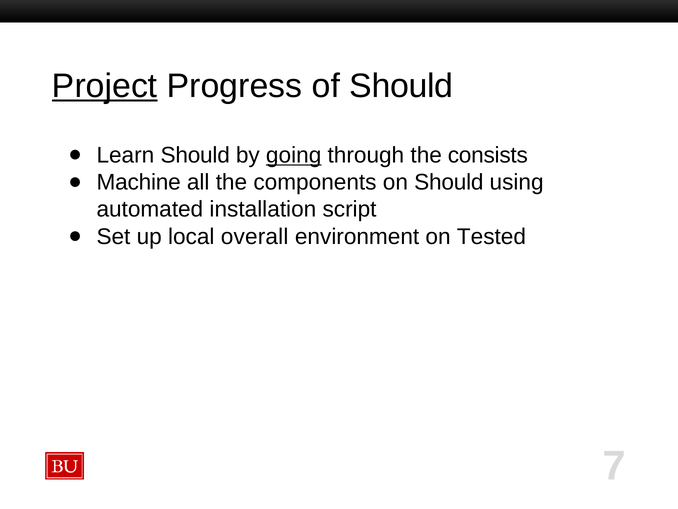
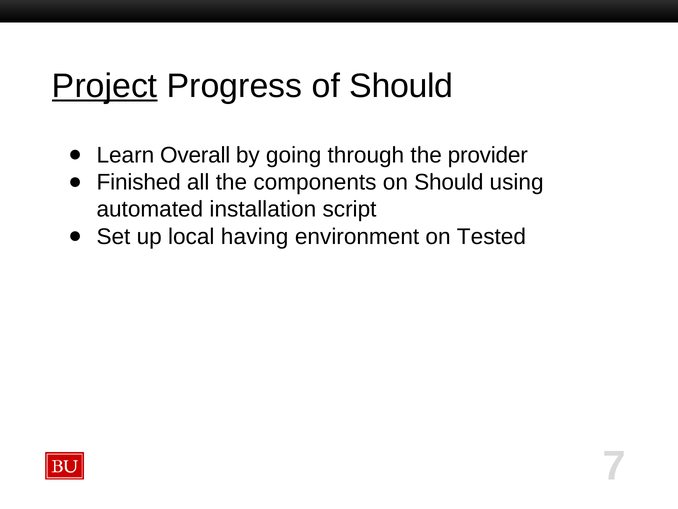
Learn Should: Should -> Overall
going underline: present -> none
consists: consists -> provider
Machine: Machine -> Finished
overall: overall -> having
